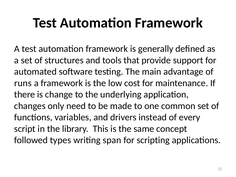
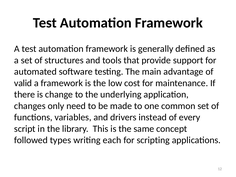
runs: runs -> valid
span: span -> each
